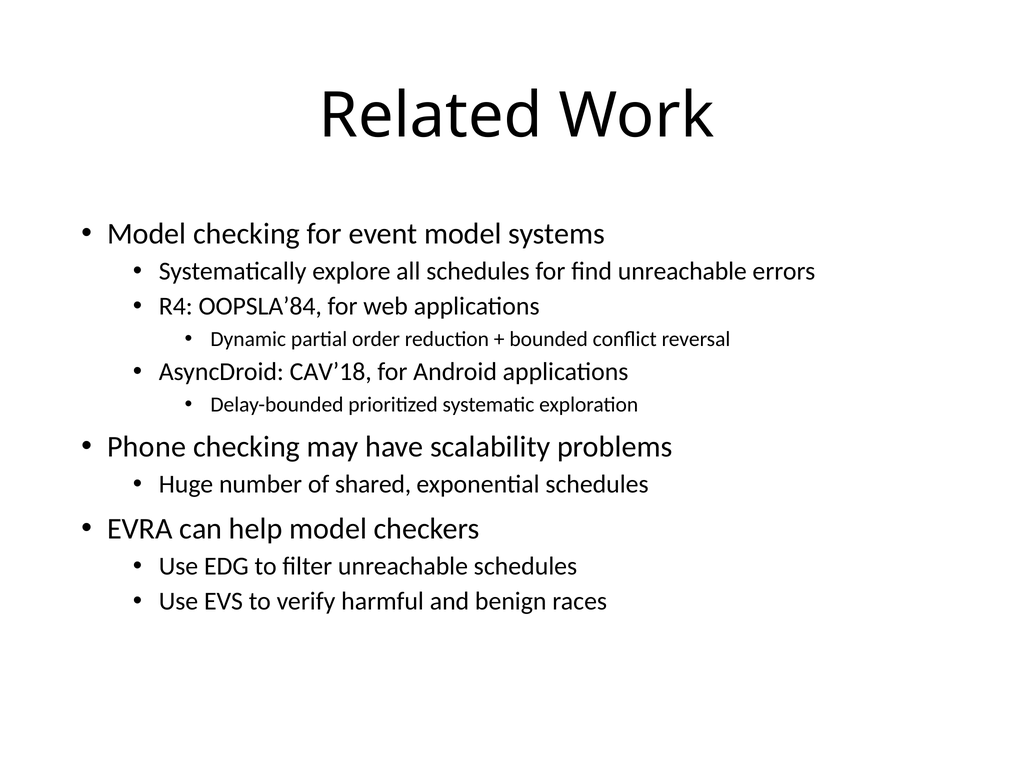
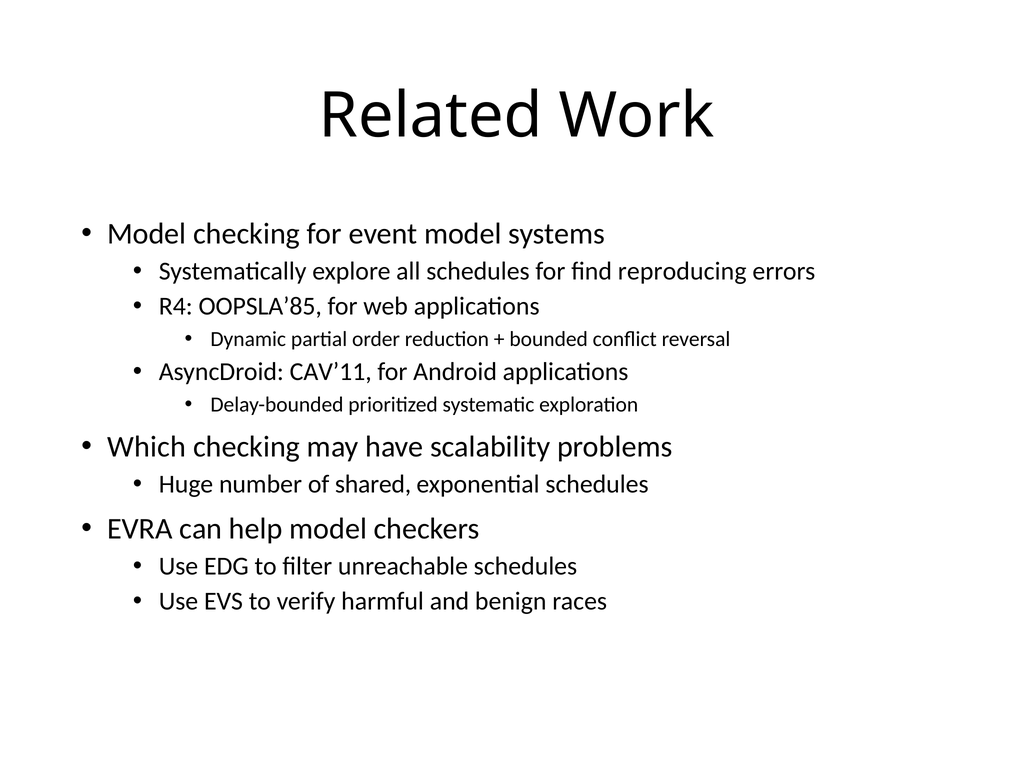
find unreachable: unreachable -> reproducing
OOPSLA’84: OOPSLA’84 -> OOPSLA’85
CAV’18: CAV’18 -> CAV’11
Phone: Phone -> Which
